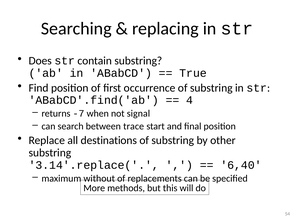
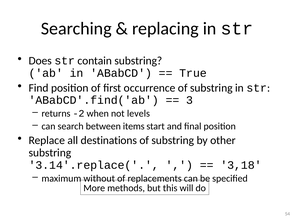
4: 4 -> 3
-7: -7 -> -2
signal: signal -> levels
trace: trace -> items
6,40: 6,40 -> 3,18
